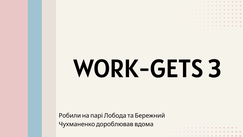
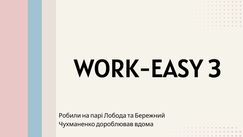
WORK-GETS: WORK-GETS -> WORK-EASY
